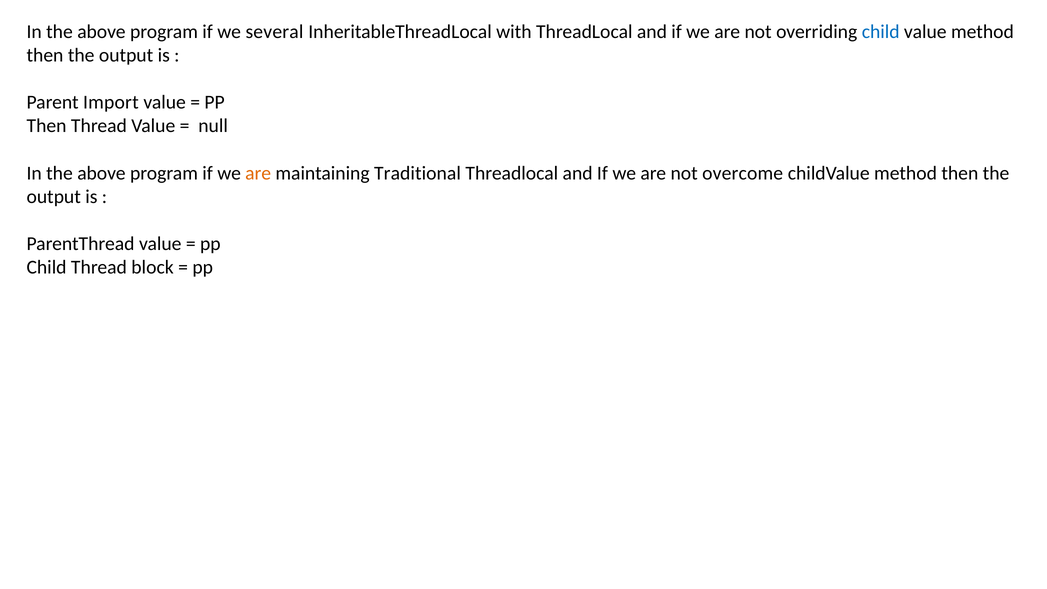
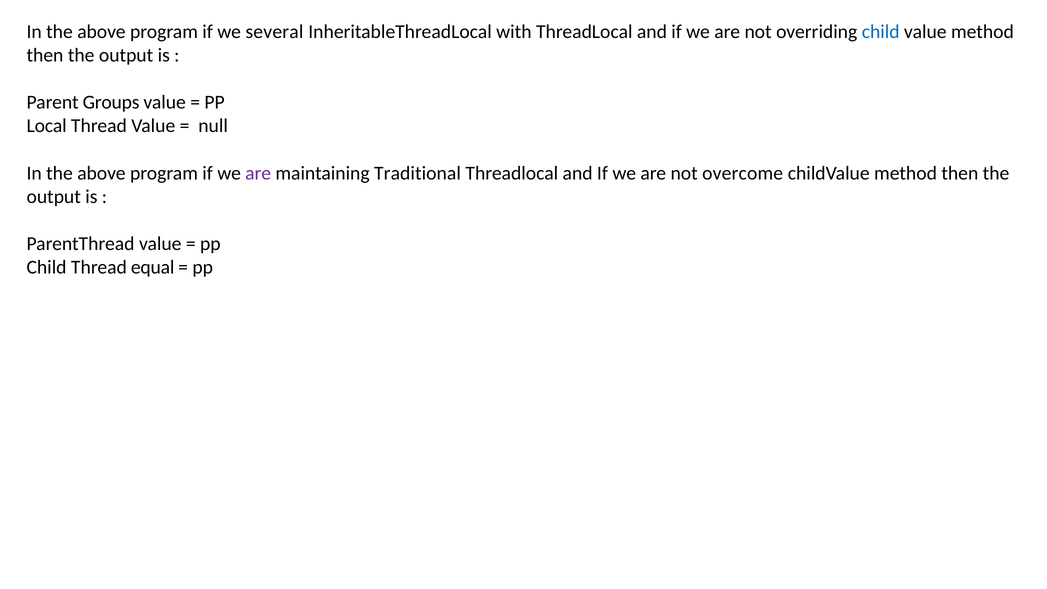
Import: Import -> Groups
Then at (47, 126): Then -> Local
are at (258, 173) colour: orange -> purple
block: block -> equal
